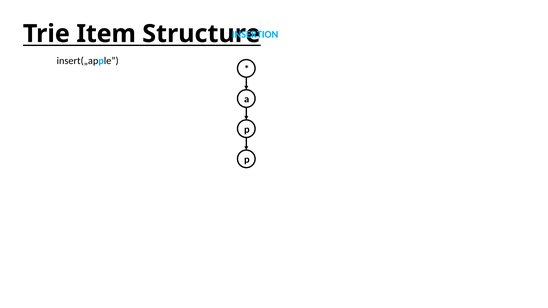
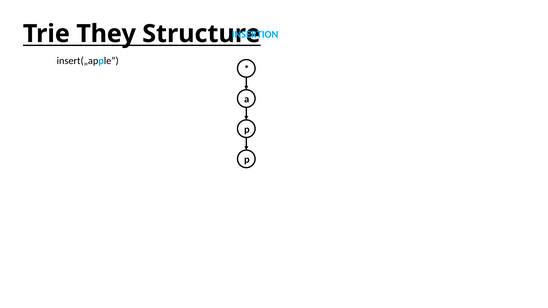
Item: Item -> They
